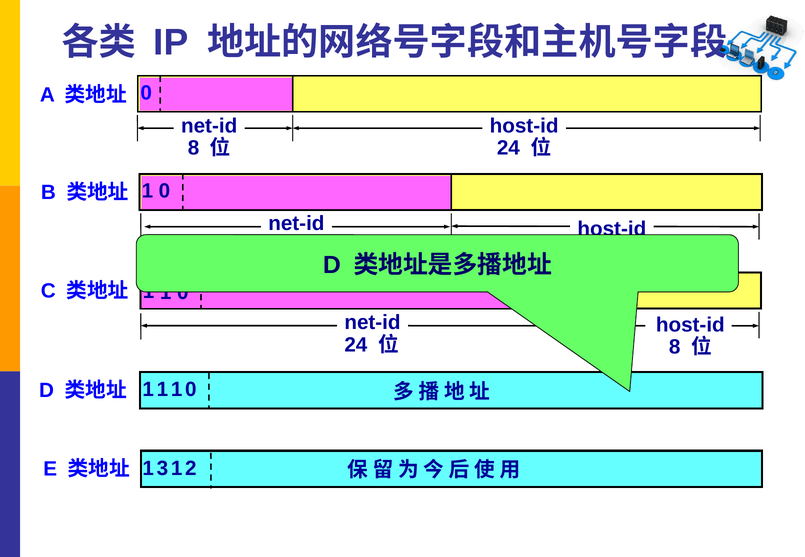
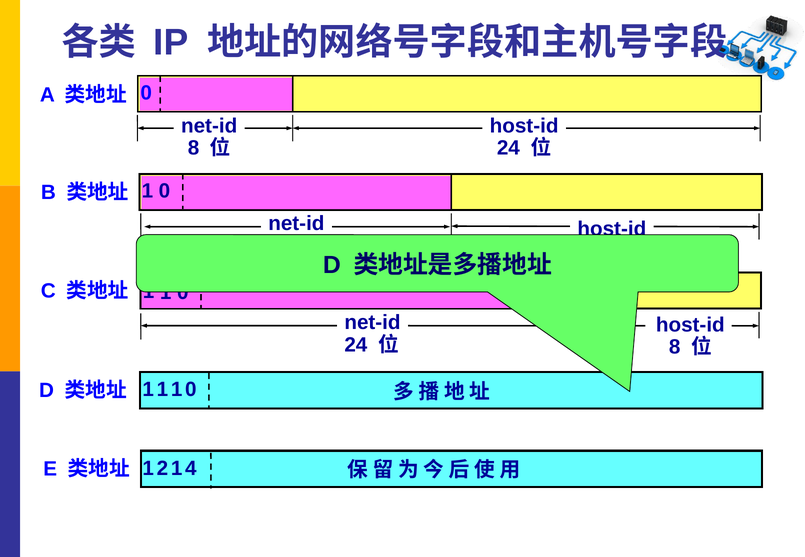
3: 3 -> 2
2: 2 -> 4
